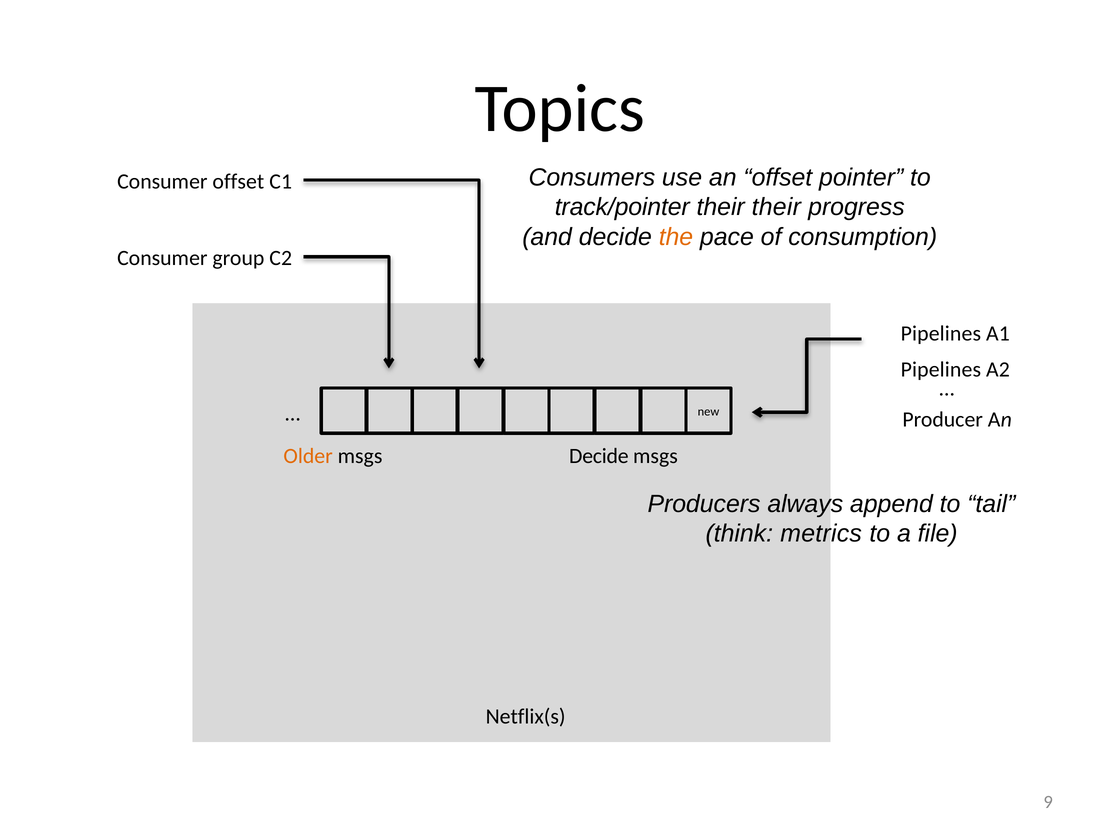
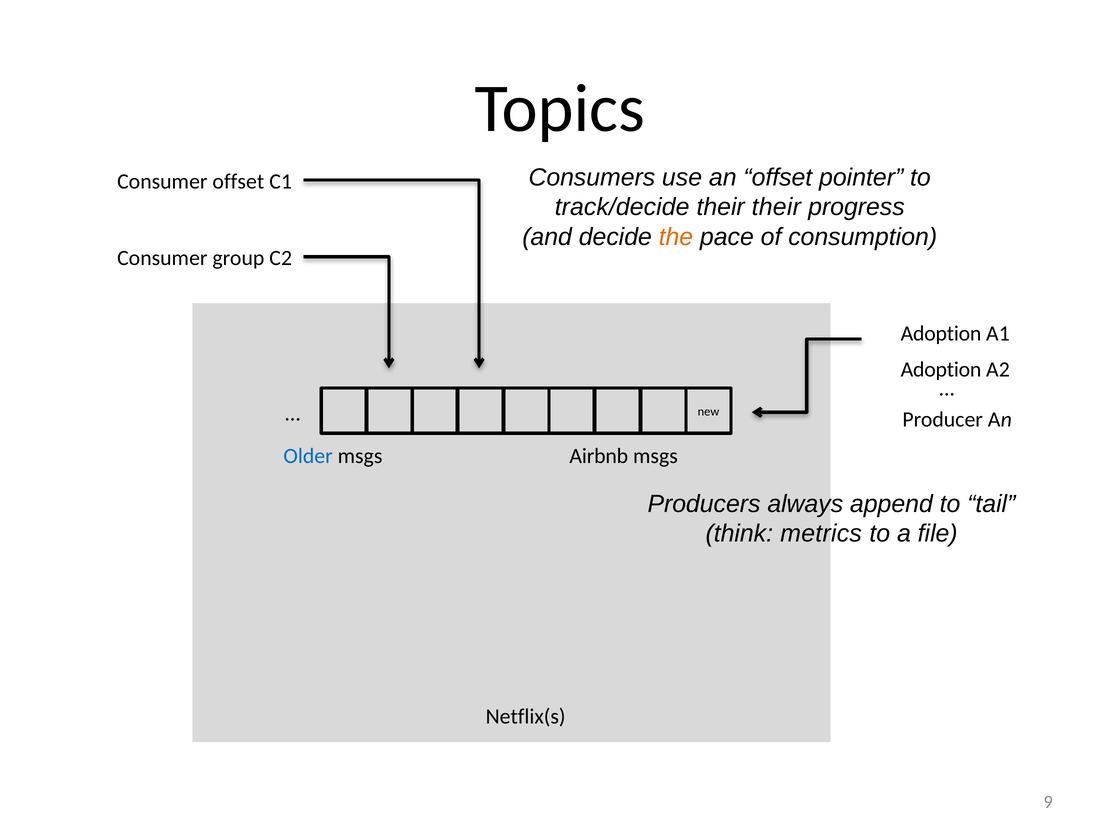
track/pointer: track/pointer -> track/decide
Pipelines at (941, 333): Pipelines -> Adoption
Pipelines at (941, 370): Pipelines -> Adoption
Older colour: orange -> blue
msgs Decide: Decide -> Airbnb
